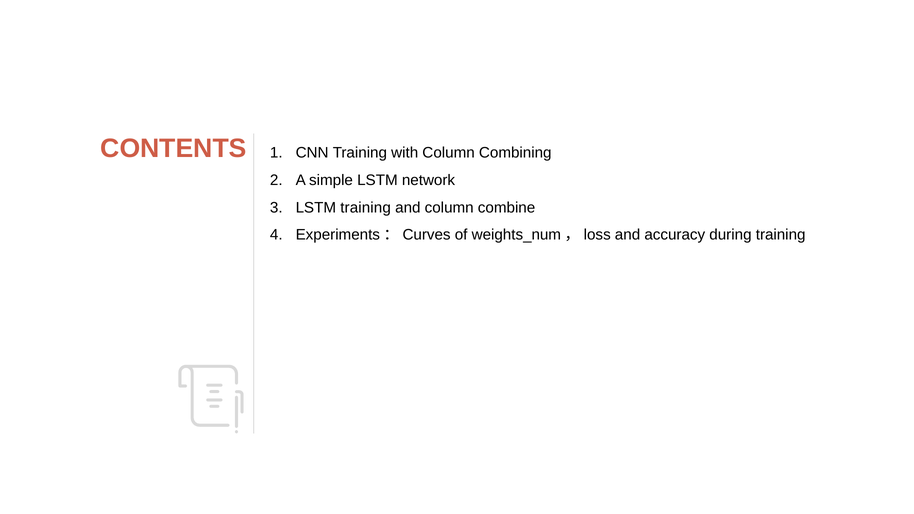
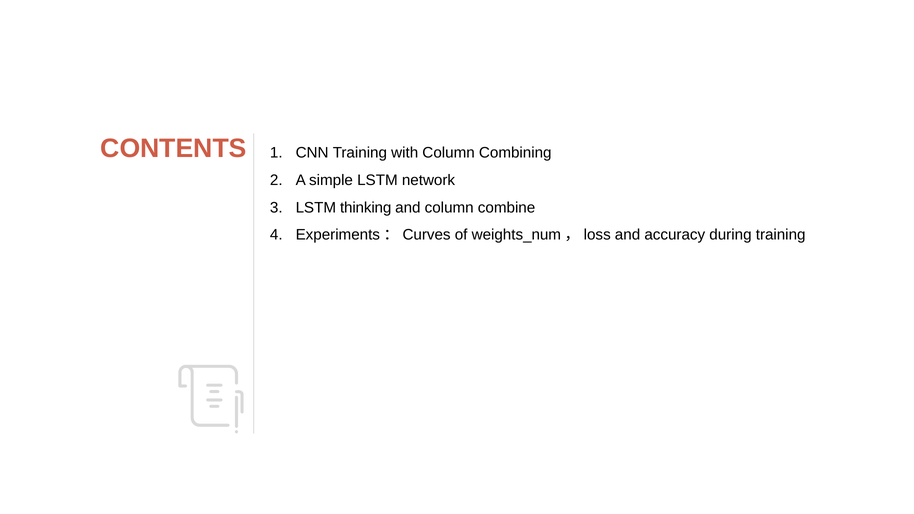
LSTM training: training -> thinking
